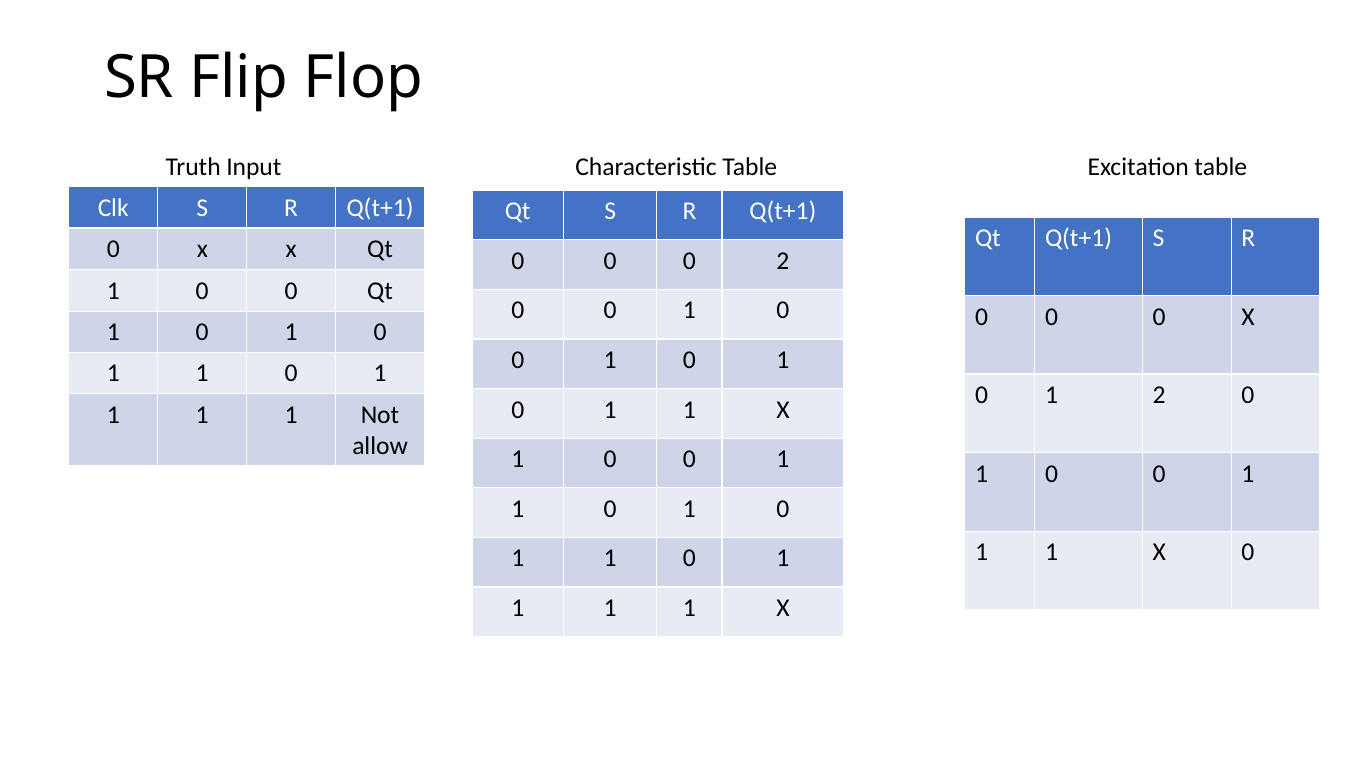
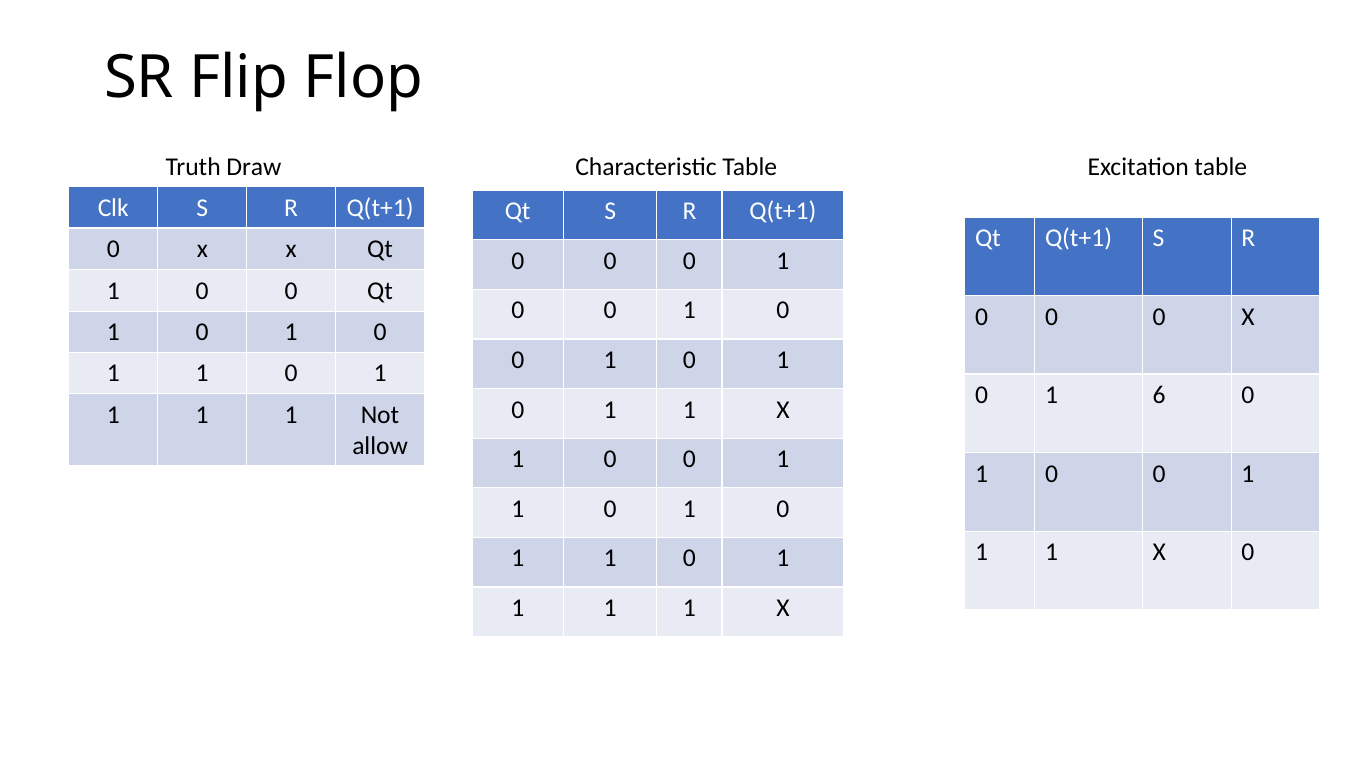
Input: Input -> Draw
0 0 0 2: 2 -> 1
1 2: 2 -> 6
